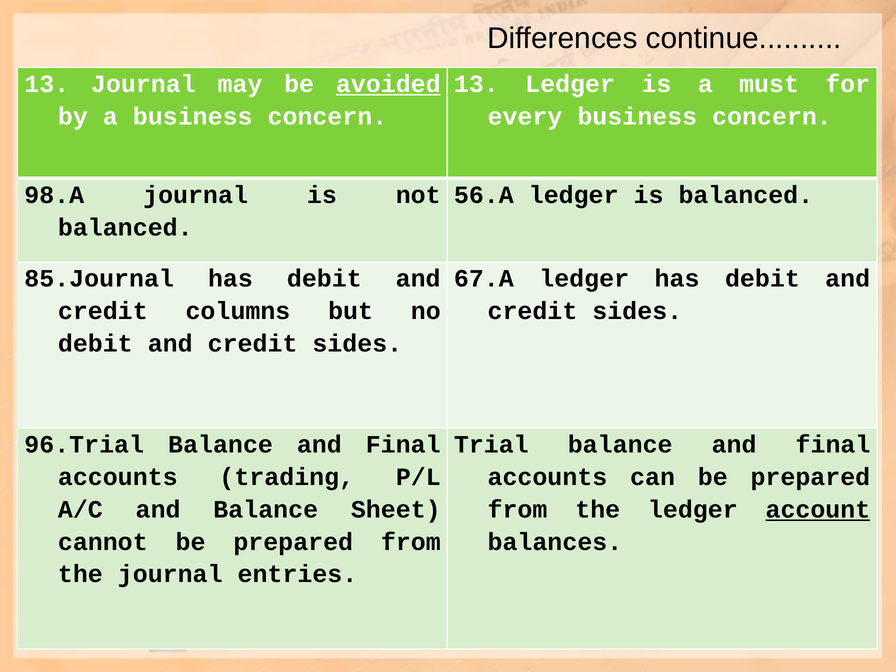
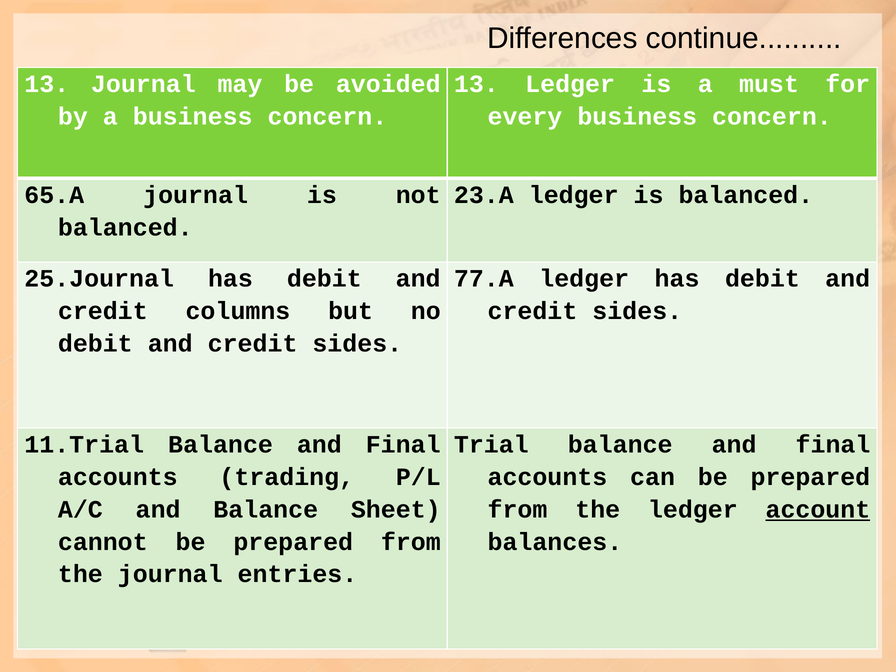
avoided underline: present -> none
98.A: 98.A -> 65.A
56.A: 56.A -> 23.A
85.Journal: 85.Journal -> 25.Journal
67.A: 67.A -> 77.A
96.Trial: 96.Trial -> 11.Trial
